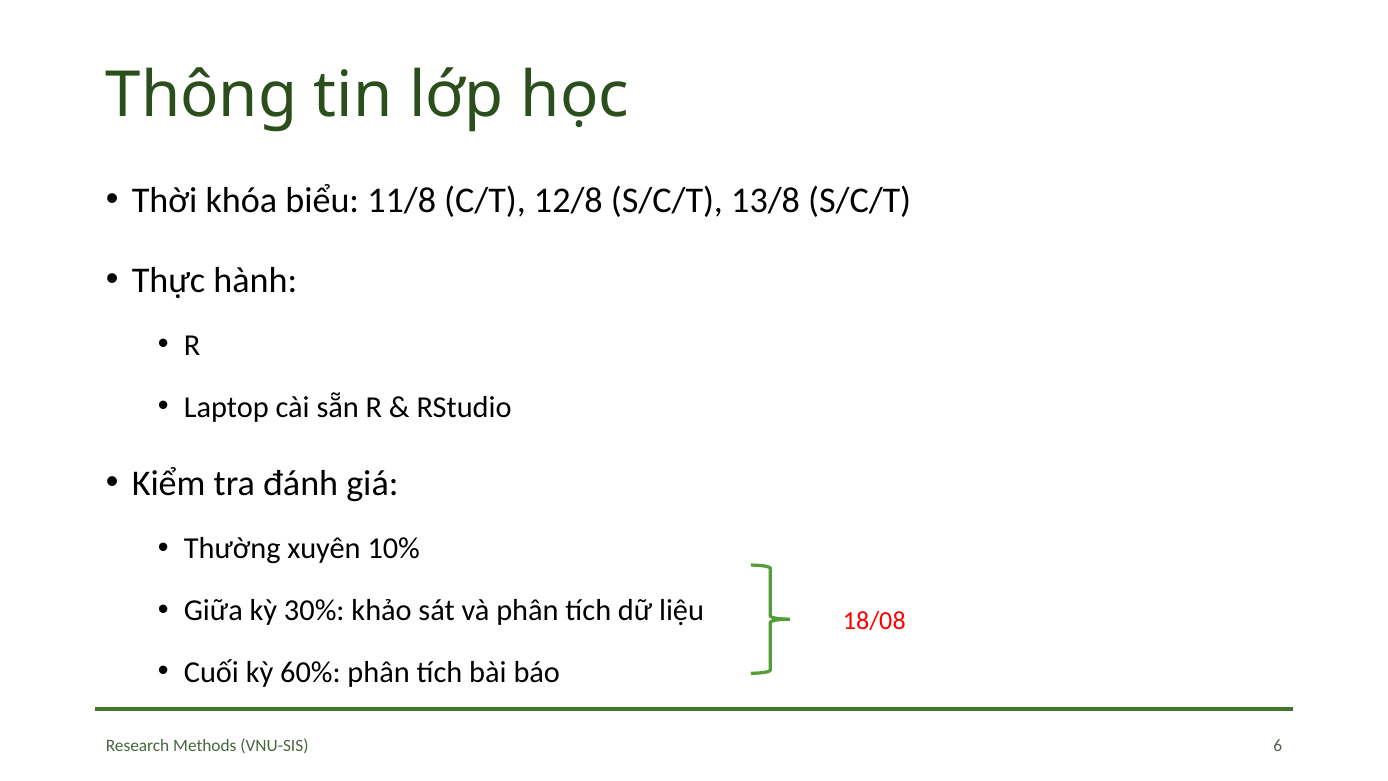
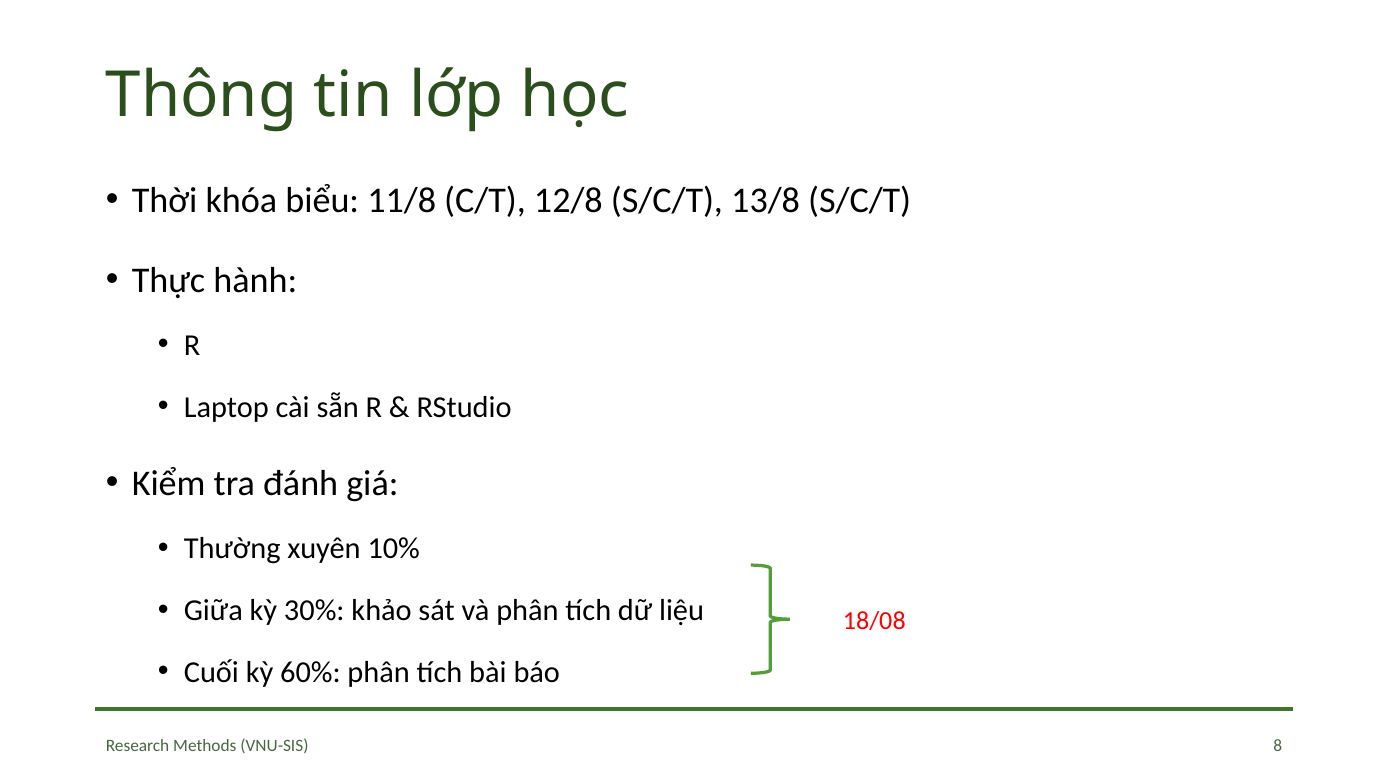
6: 6 -> 8
